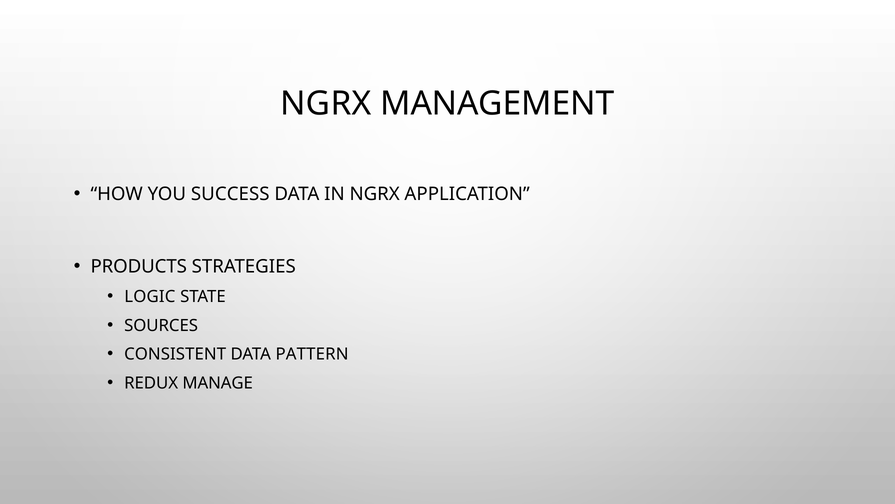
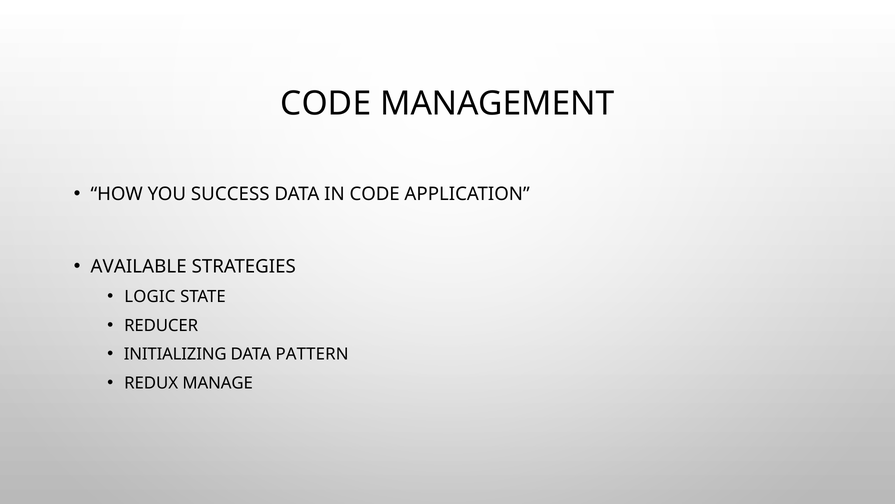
NGRX at (326, 104): NGRX -> CODE
IN NGRX: NGRX -> CODE
PRODUCTS: PRODUCTS -> AVAILABLE
SOURCES: SOURCES -> REDUCER
CONSISTENT: CONSISTENT -> INITIALIZING
